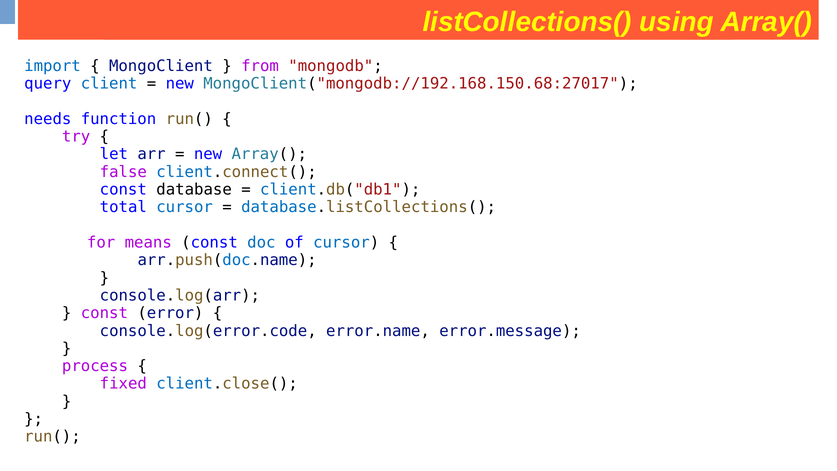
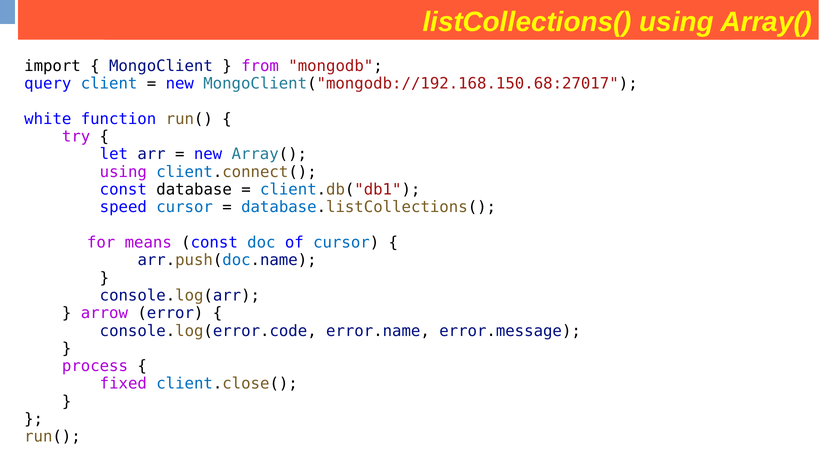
import colour: blue -> black
needs: needs -> white
false at (123, 172): false -> using
total: total -> speed
const at (104, 313): const -> arrow
